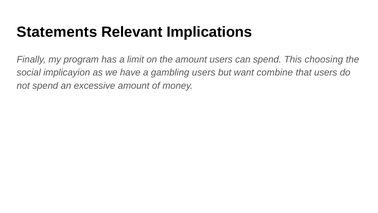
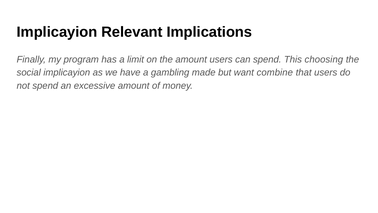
Statements at (57, 32): Statements -> Implicayion
gambling users: users -> made
